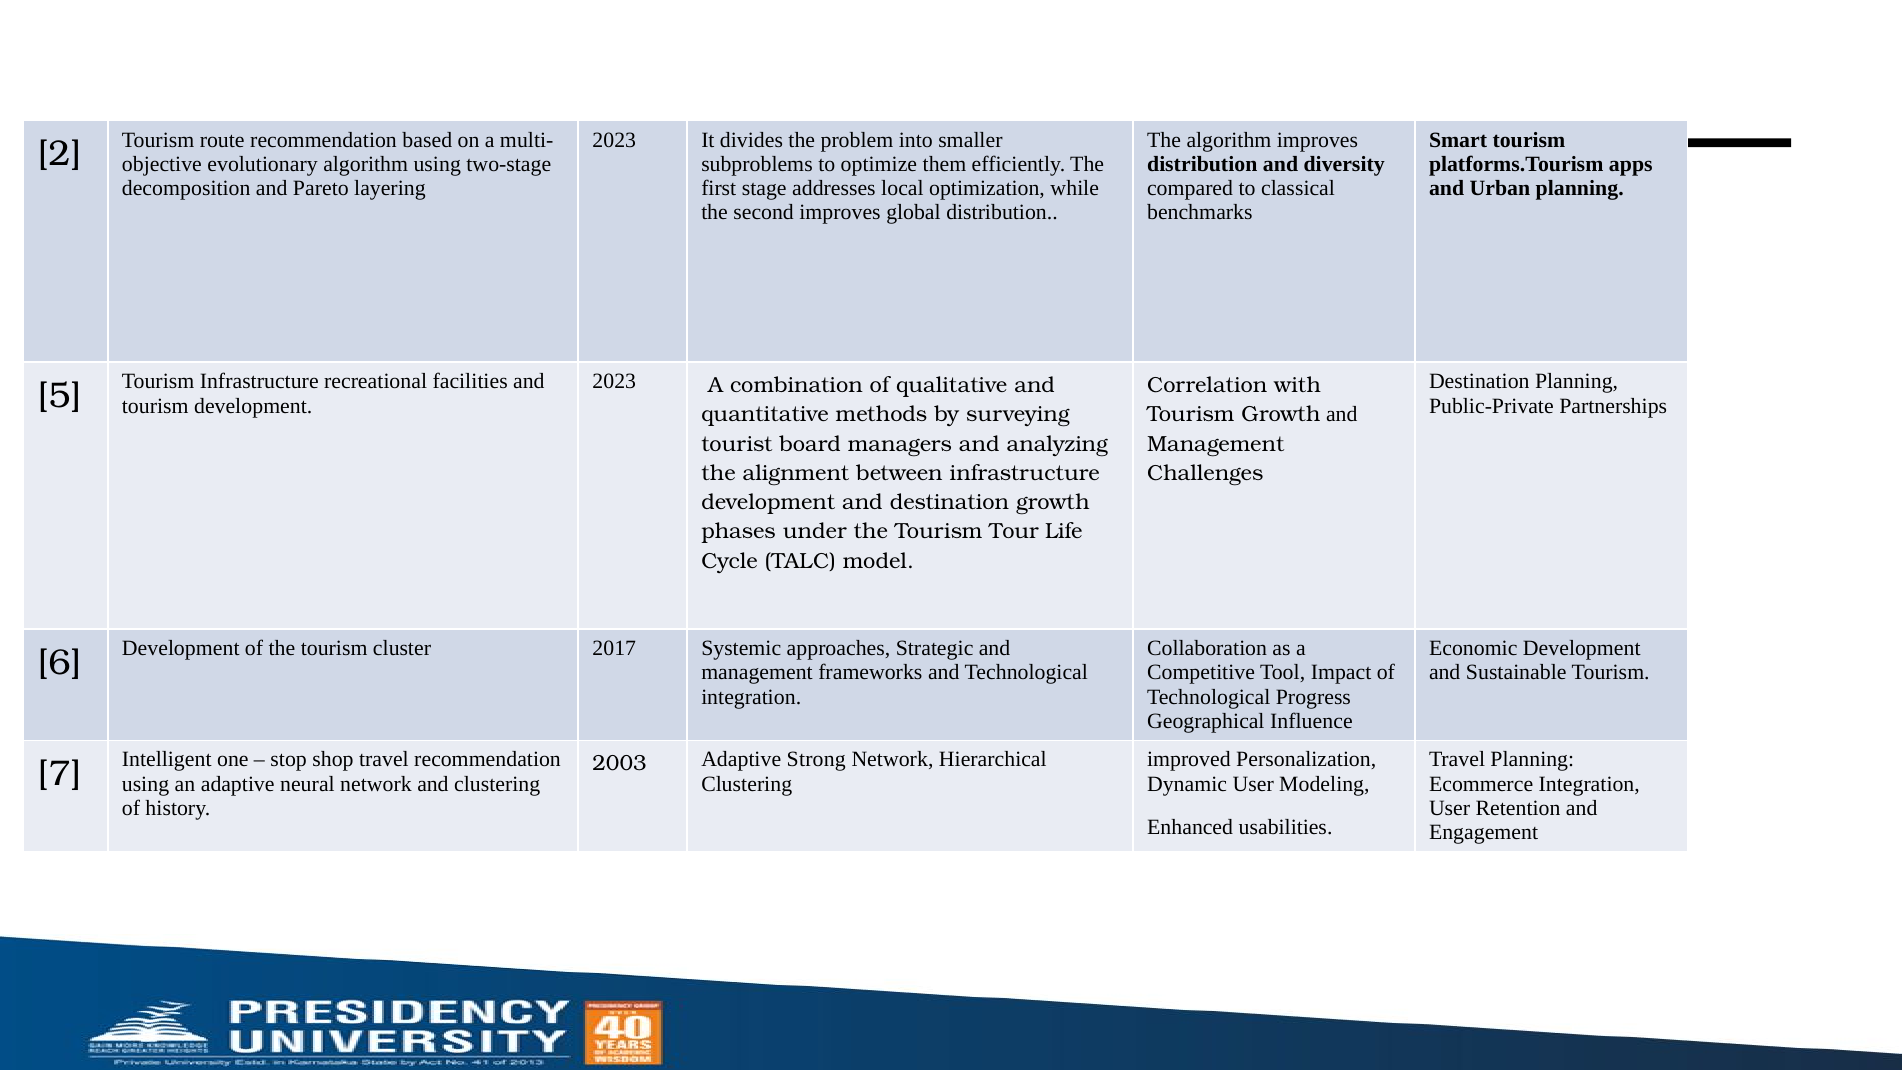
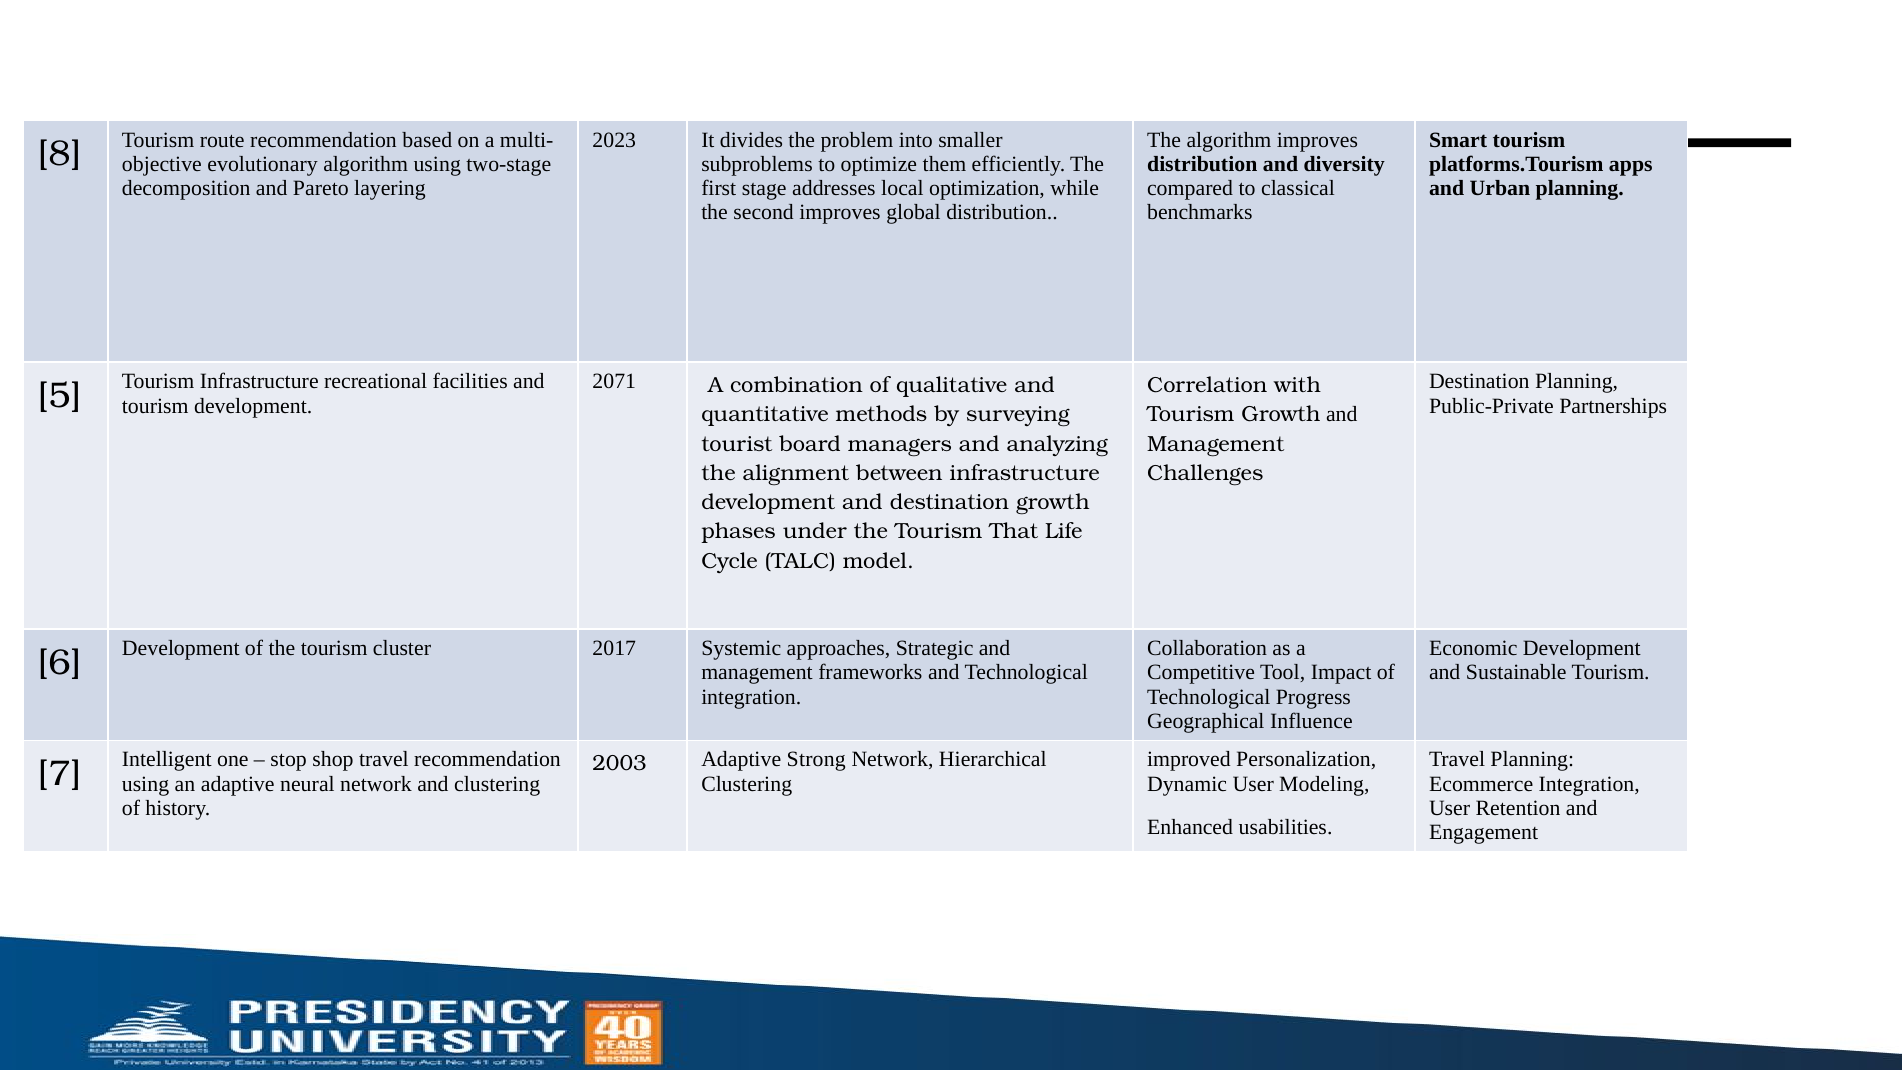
2: 2 -> 8
2023 at (614, 382): 2023 -> 2071
Tour: Tour -> That
